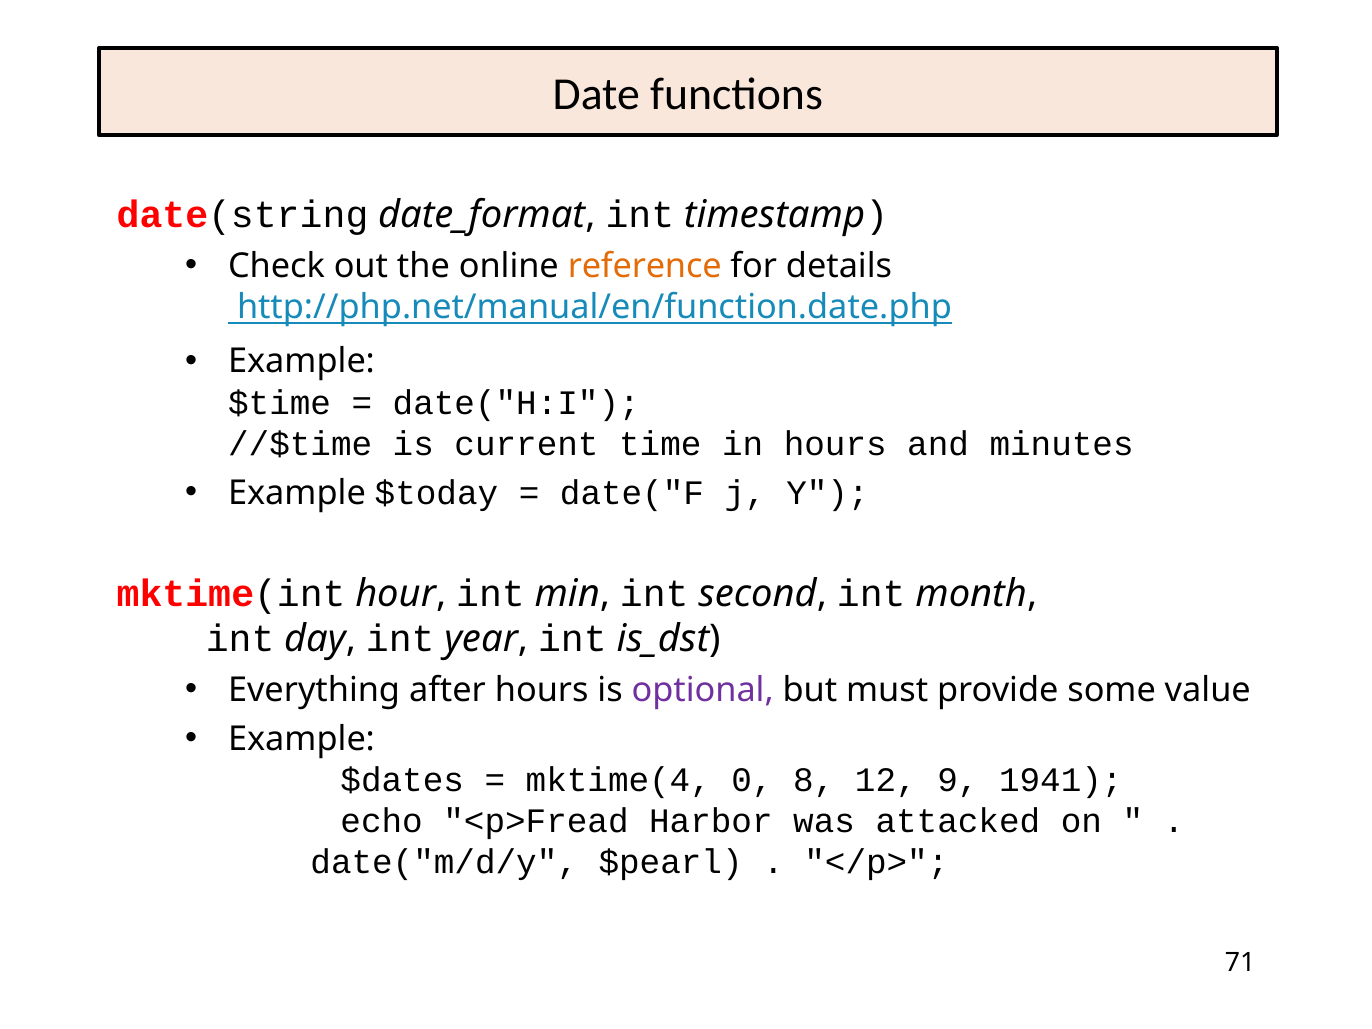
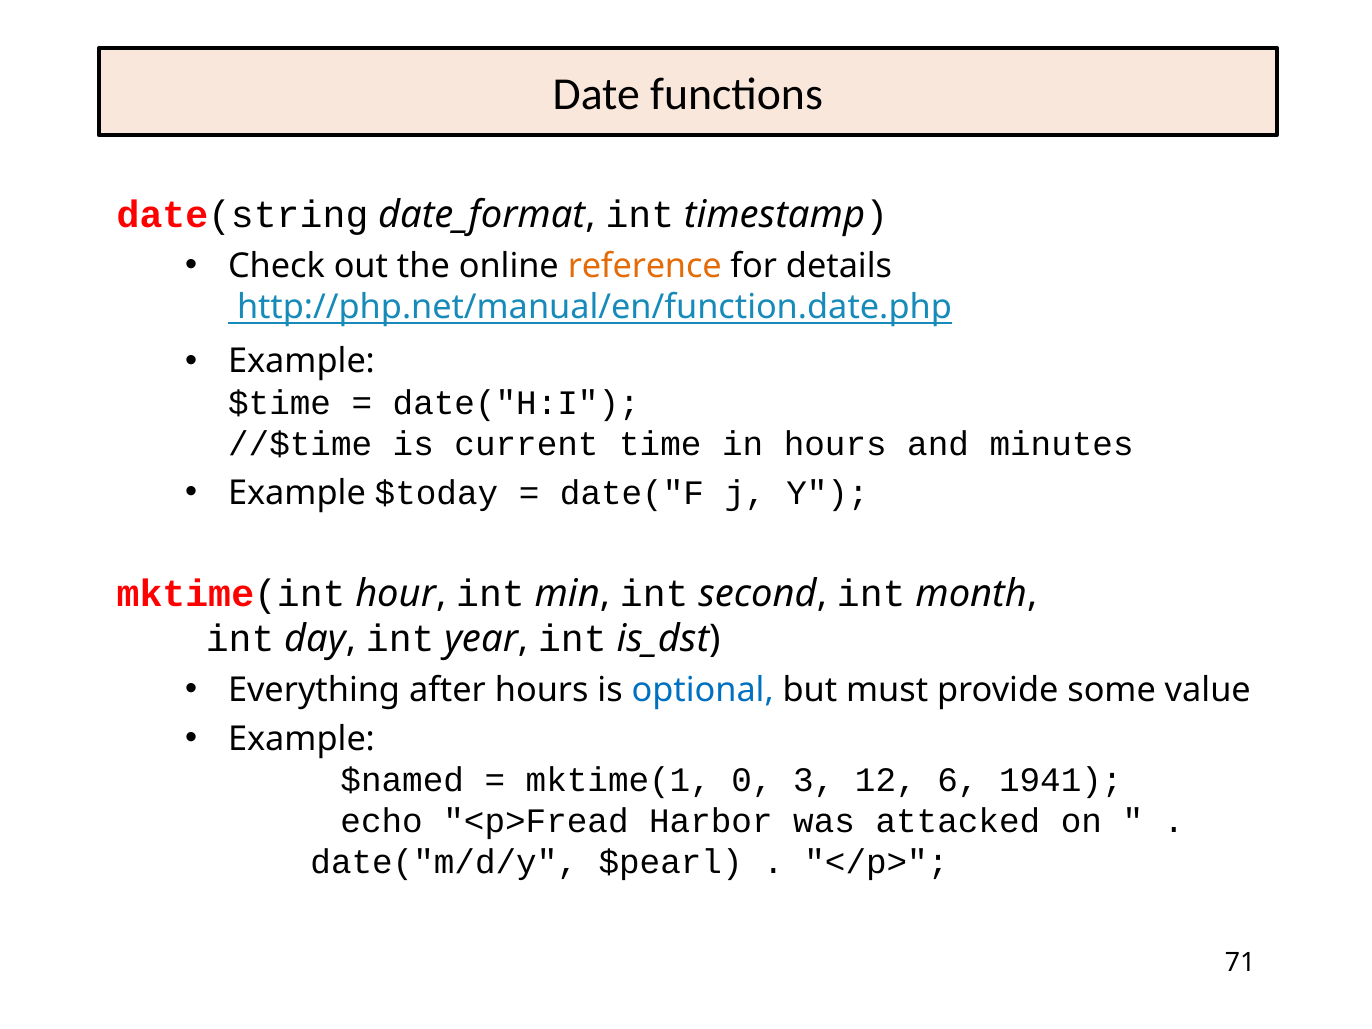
optional colour: purple -> blue
$dates: $dates -> $named
mktime(4: mktime(4 -> mktime(1
8: 8 -> 3
9: 9 -> 6
